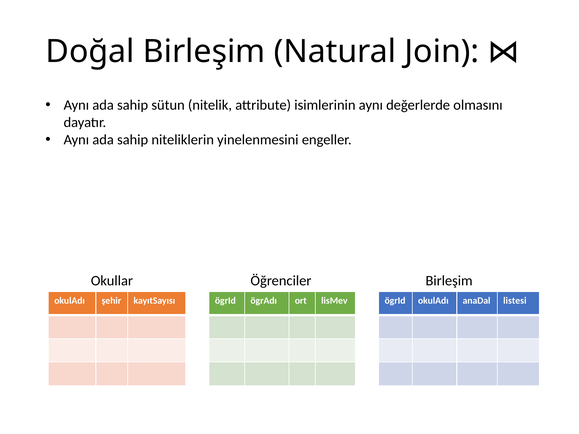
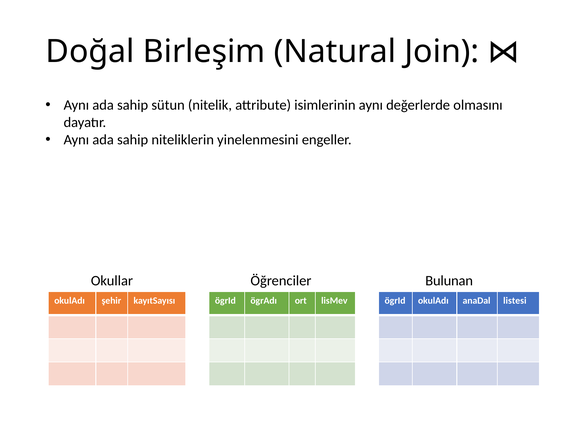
Öğrenciler Birleşim: Birleşim -> Bulunan
